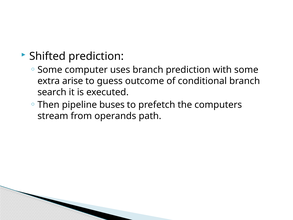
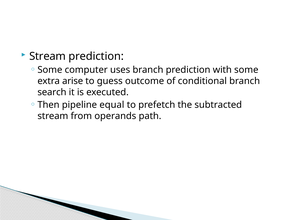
Shifted at (47, 56): Shifted -> Stream
buses: buses -> equal
computers: computers -> subtracted
